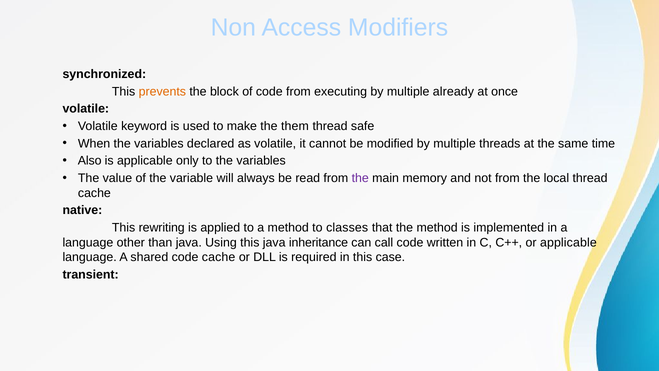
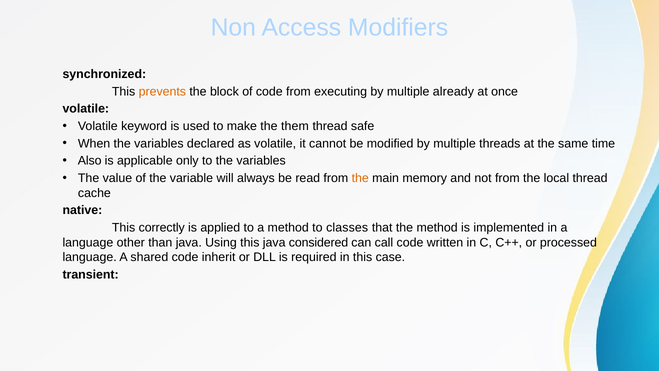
the at (360, 178) colour: purple -> orange
rewriting: rewriting -> correctly
inheritance: inheritance -> considered
or applicable: applicable -> processed
code cache: cache -> inherit
